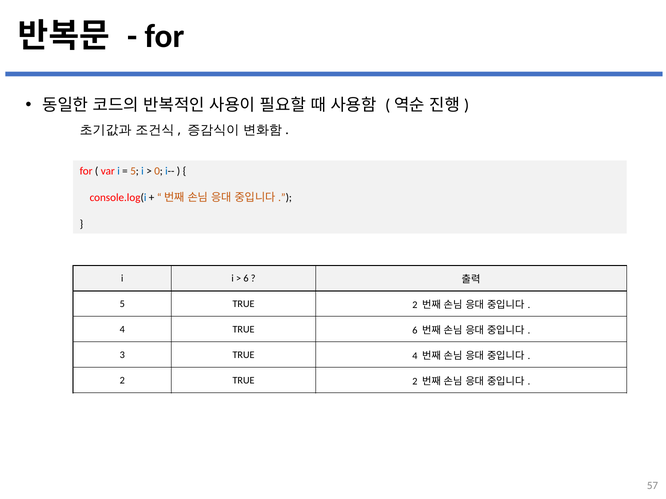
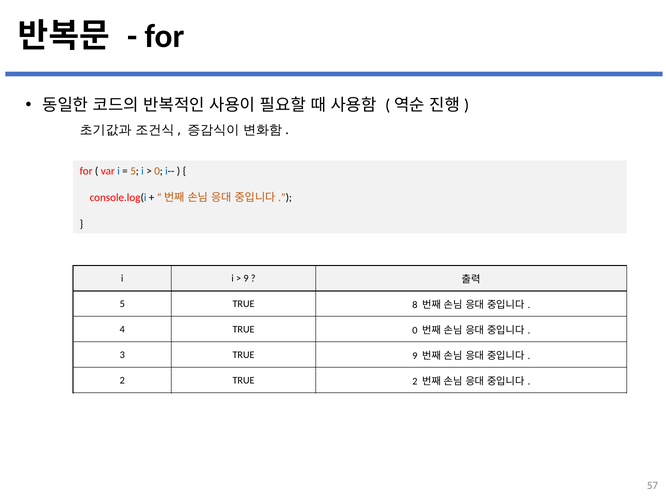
6 at (246, 279): 6 -> 9
5 TRUE 2: 2 -> 8
TRUE 6: 6 -> 0
TRUE 4: 4 -> 9
